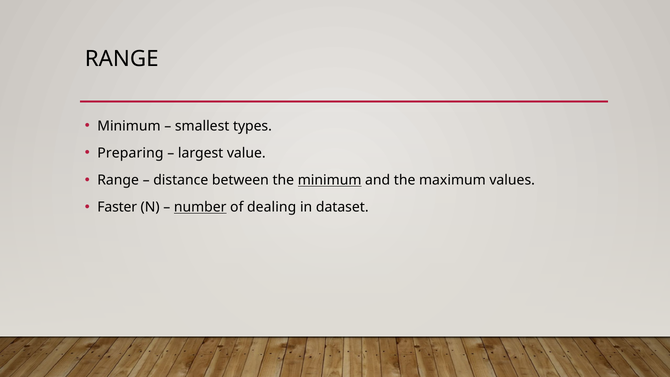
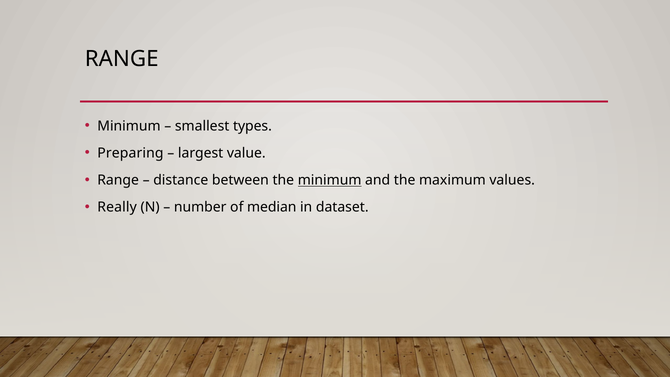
Faster: Faster -> Really
number underline: present -> none
dealing: dealing -> median
